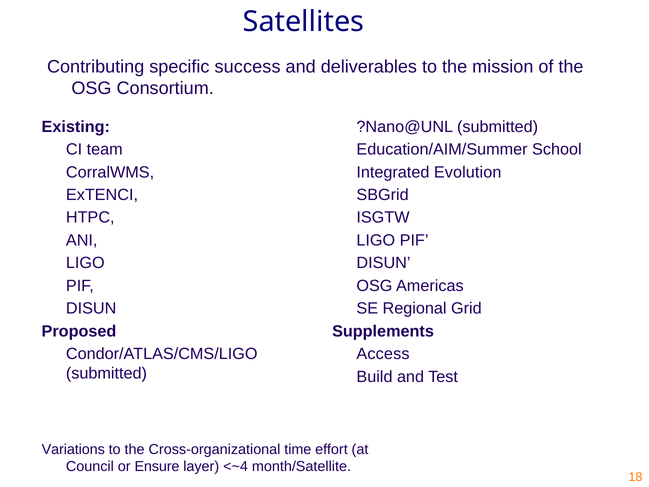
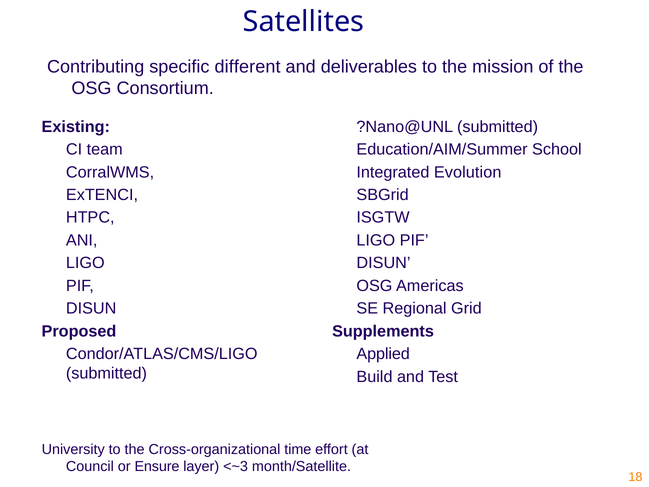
success: success -> different
Access: Access -> Applied
Variations: Variations -> University
<~4: <~4 -> <~3
